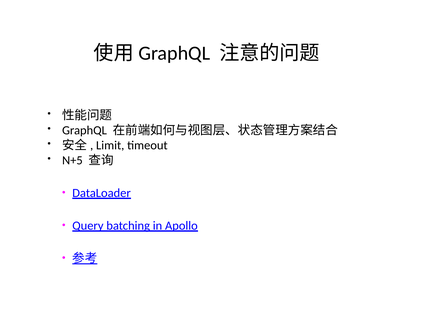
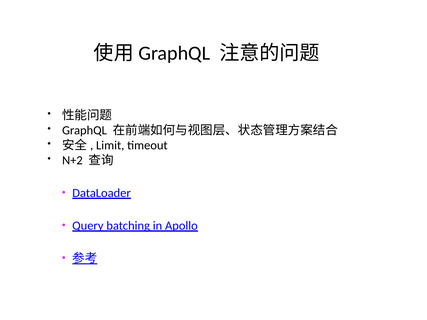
N+5: N+5 -> N+2
